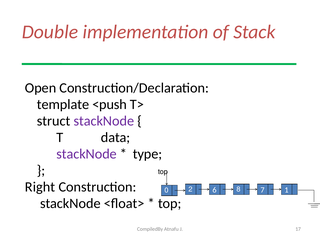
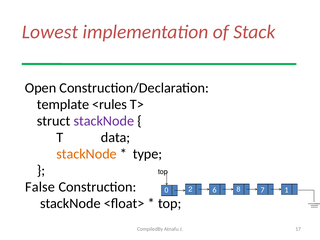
Double: Double -> Lowest
<push: <push -> <rules
stackNode at (87, 154) colour: purple -> orange
Right: Right -> False
